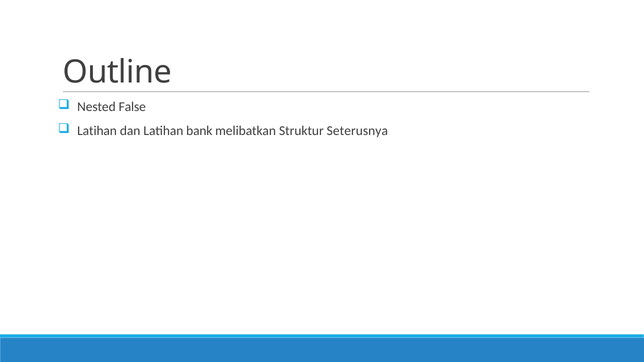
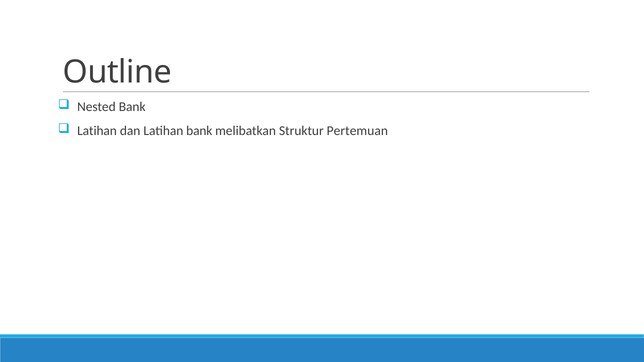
Nested False: False -> Bank
Seterusnya: Seterusnya -> Pertemuan
